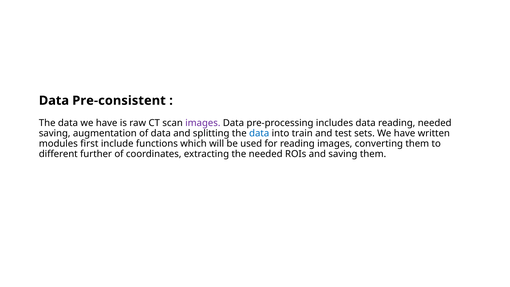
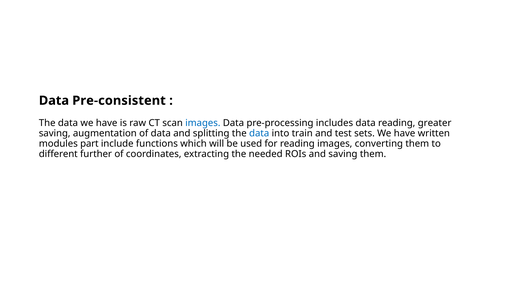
images at (203, 123) colour: purple -> blue
reading needed: needed -> greater
first: first -> part
